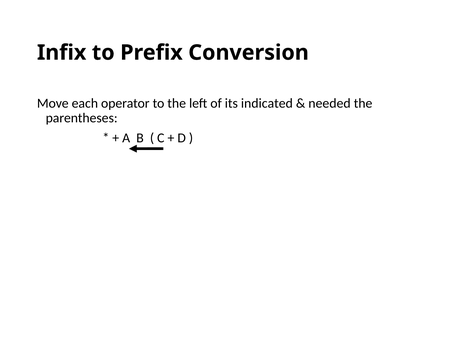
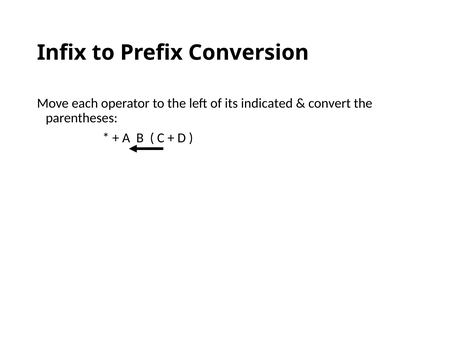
needed: needed -> convert
